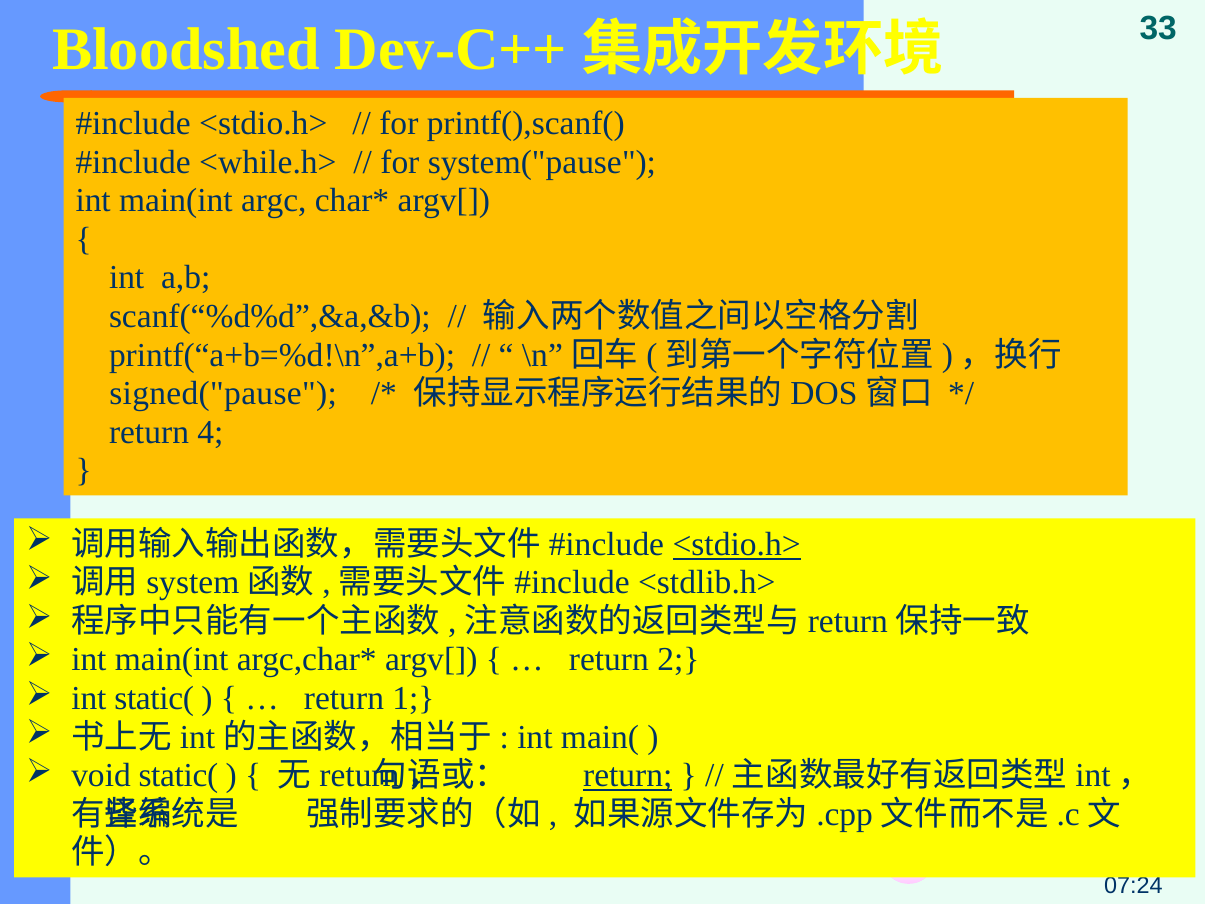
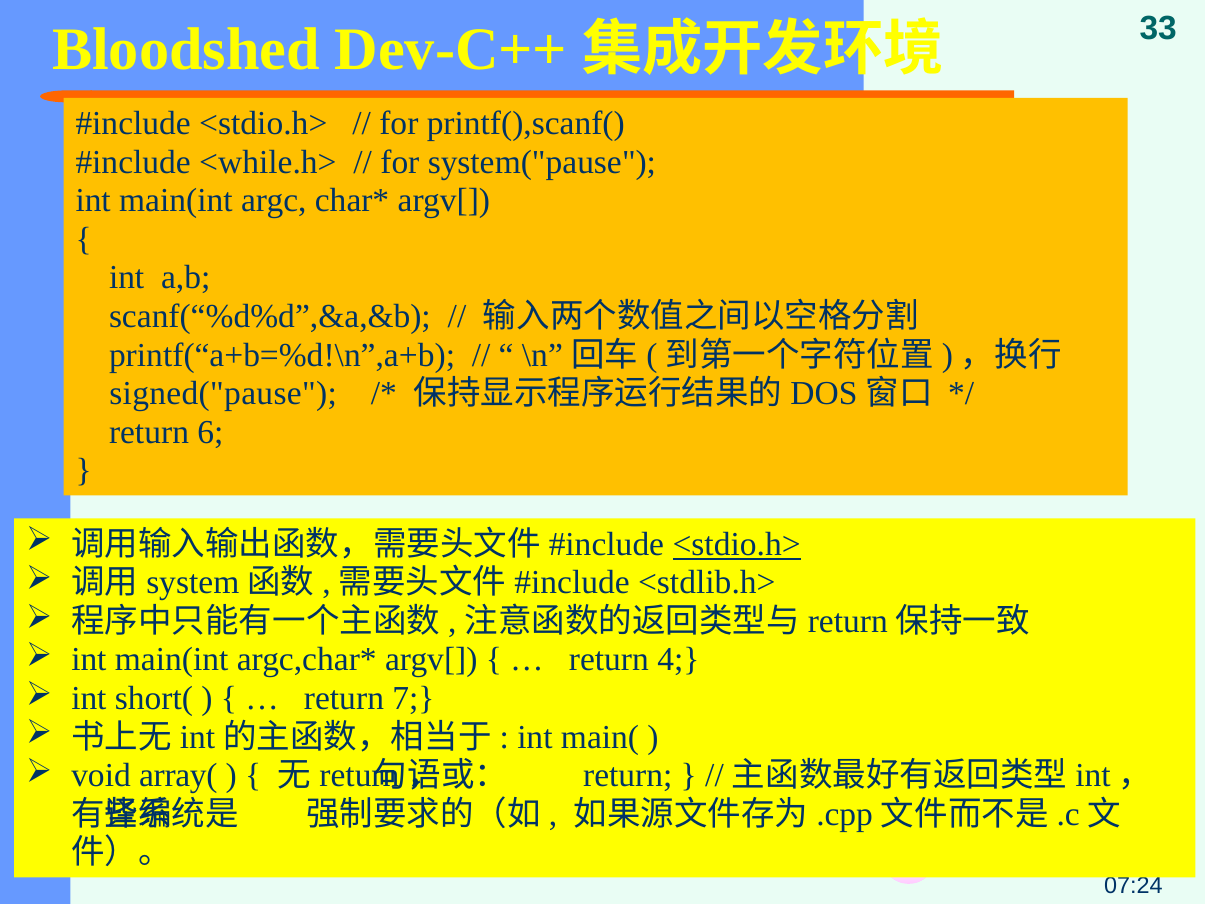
4: 4 -> 6
2: 2 -> 4
int static(: static( -> short(
1: 1 -> 7
void static(: static( -> array(
return at (628, 775) underline: present -> none
